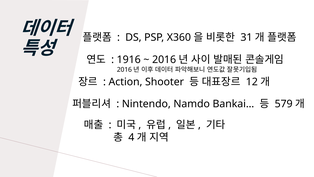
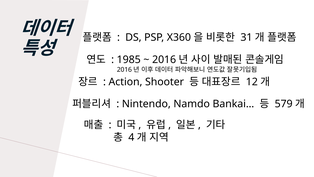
1916: 1916 -> 1985
